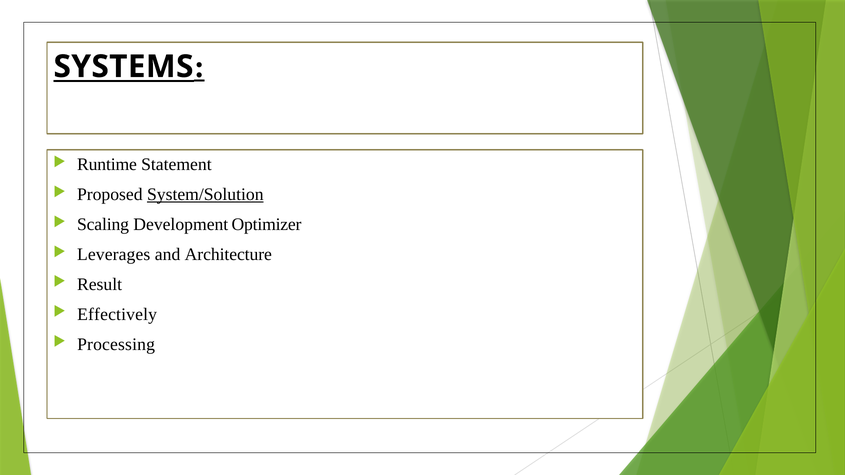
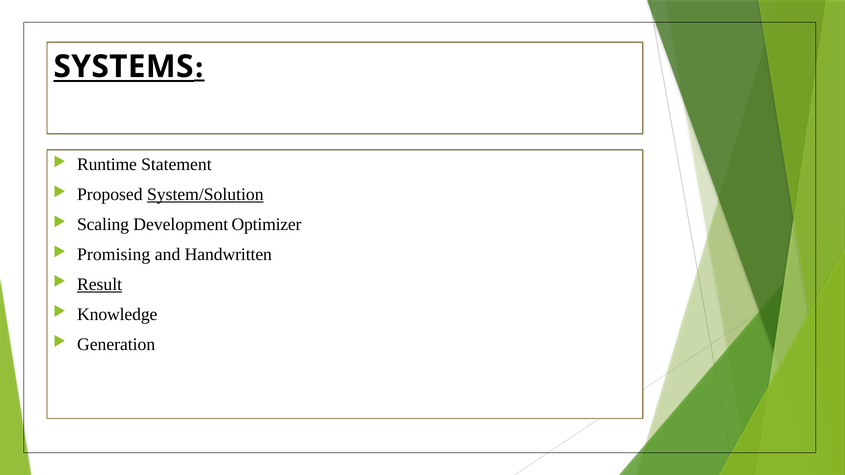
Leverages: Leverages -> Promising
Architecture: Architecture -> Handwritten
Result underline: none -> present
Effectively: Effectively -> Knowledge
Processing: Processing -> Generation
